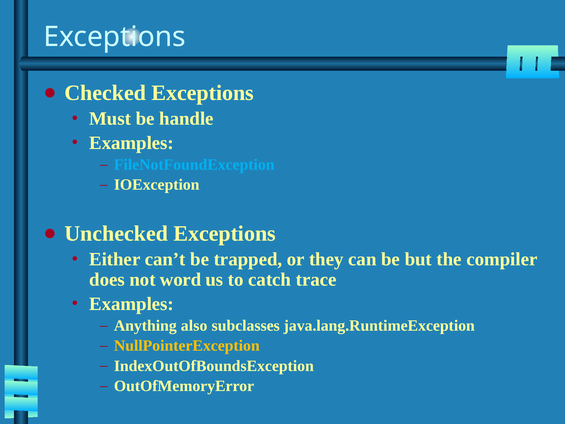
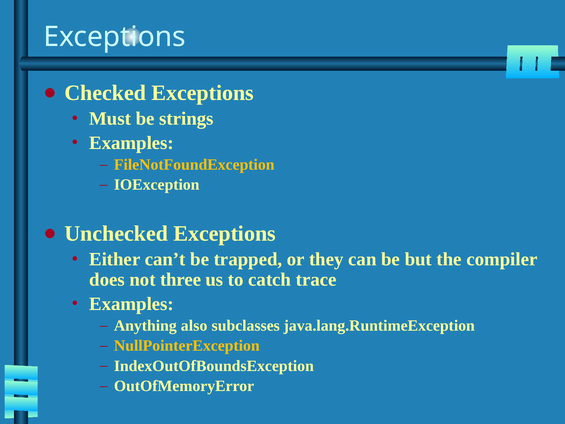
handle: handle -> strings
FileNotFoundException colour: light blue -> yellow
word: word -> three
